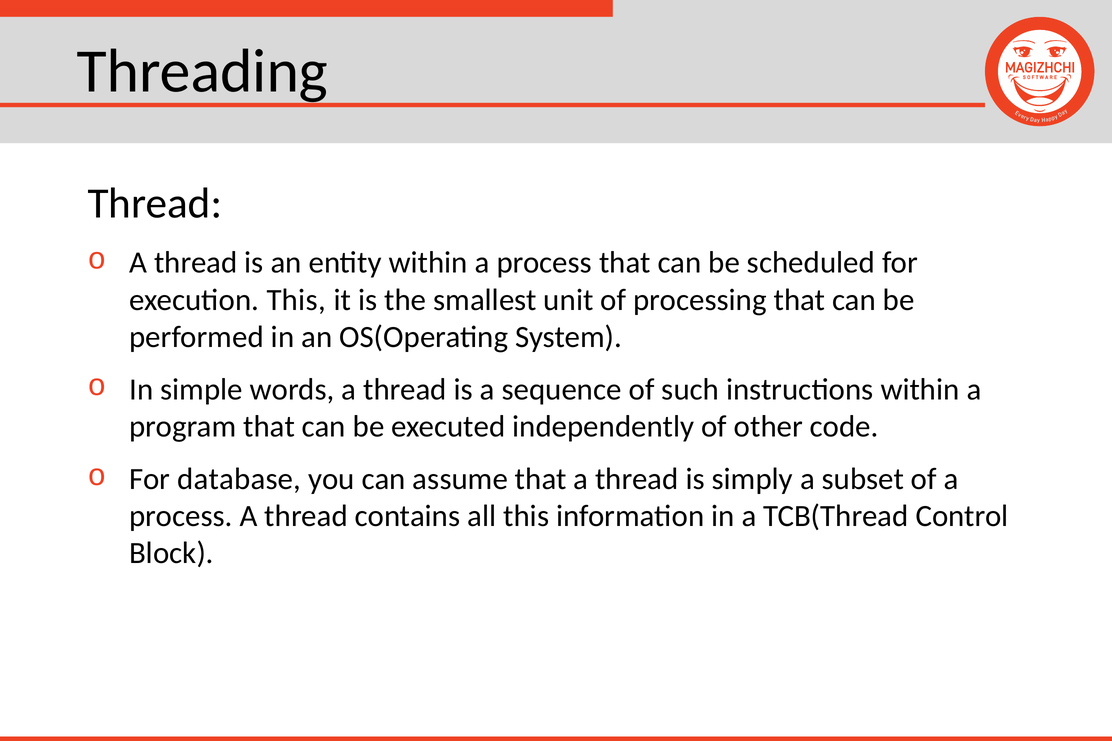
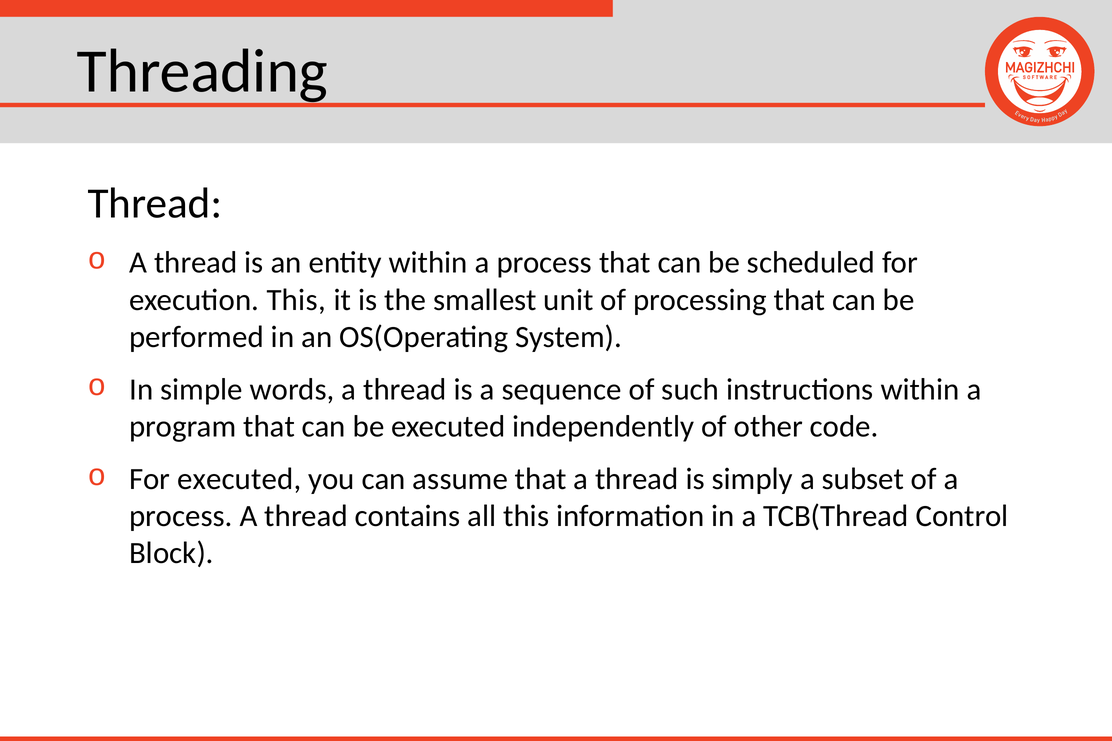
For database: database -> executed
